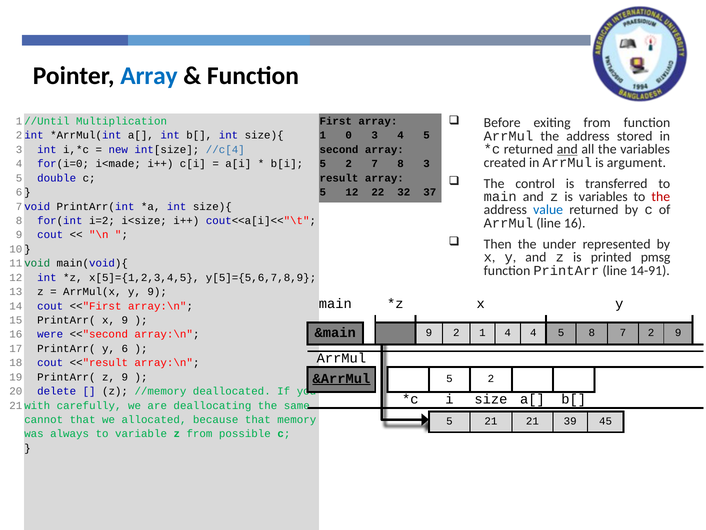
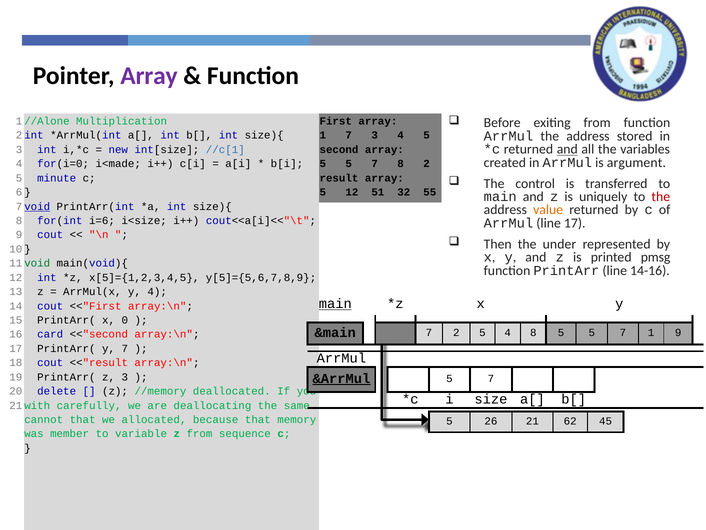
Array at (149, 76) colour: blue -> purple
//Until: //Until -> //Alone
1 0: 0 -> 7
//c[4: //c[4 -> //c[1
2 at (349, 164): 2 -> 5
8 3: 3 -> 2
double: double -> minute
22: 22 -> 51
37: 37 -> 55
is variables: variables -> uniquely
void at (37, 206) underline: none -> present
value colour: blue -> orange
i=2: i=2 -> i=6
line 16: 16 -> 17
14-91: 14-91 -> 14-16
y 9: 9 -> 4
main at (335, 304) underline: none -> present
x 9: 9 -> 0
&main 9: 9 -> 7
2 1: 1 -> 5
4 4: 4 -> 8
8 at (592, 333): 8 -> 5
7 2: 2 -> 1
were: were -> card
y 6: 6 -> 7
z 9: 9 -> 3
2 at (491, 379): 2 -> 7
5 21: 21 -> 26
39: 39 -> 62
always: always -> member
possible: possible -> sequence
